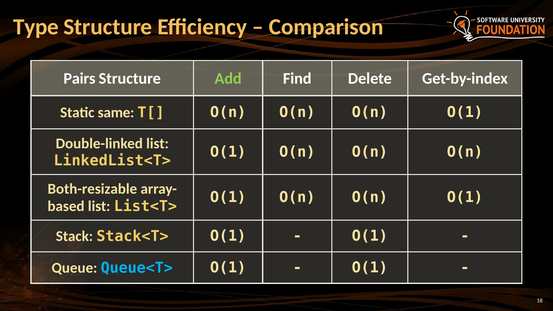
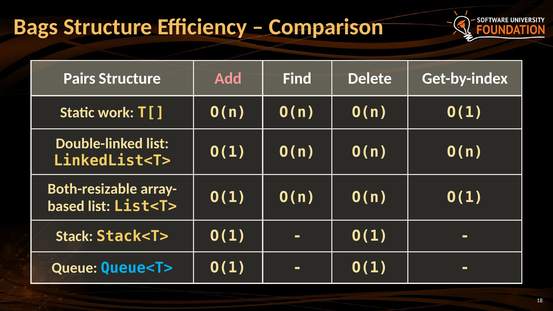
Type: Type -> Bags
Add colour: light green -> pink
same: same -> work
